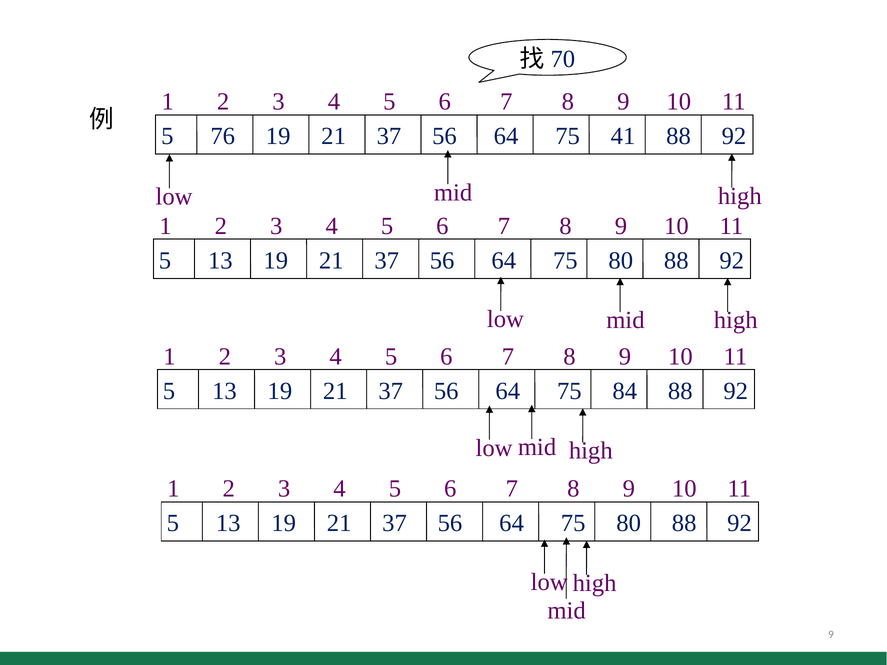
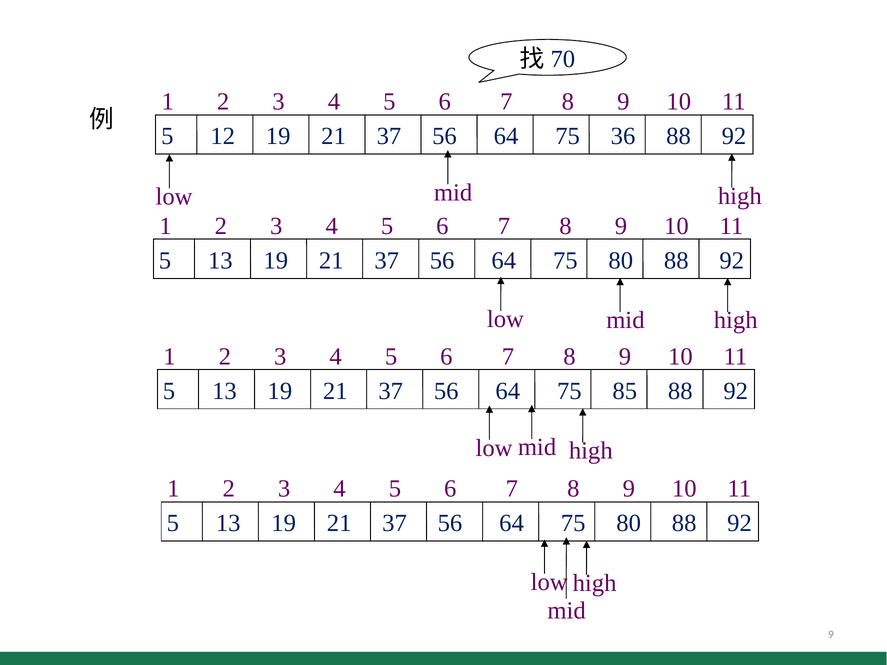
76: 76 -> 12
41: 41 -> 36
84: 84 -> 85
